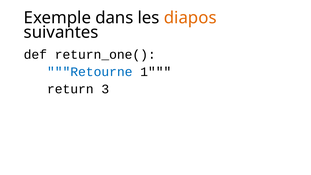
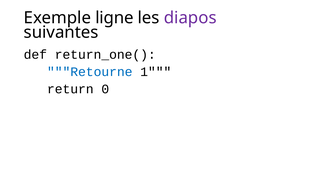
dans: dans -> ligne
diapos colour: orange -> purple
3: 3 -> 0
